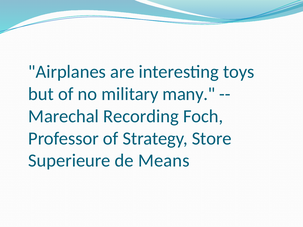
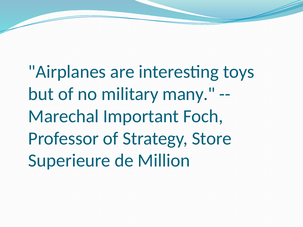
Recording: Recording -> Important
Means: Means -> Million
